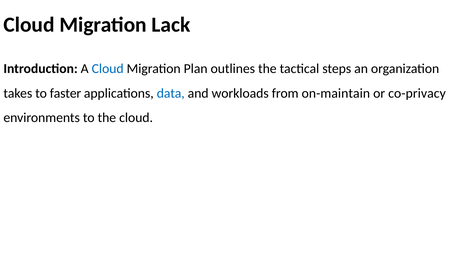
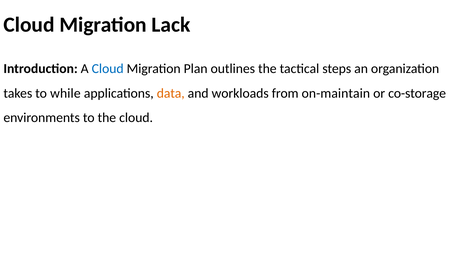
faster: faster -> while
data colour: blue -> orange
co-privacy: co-privacy -> co-storage
